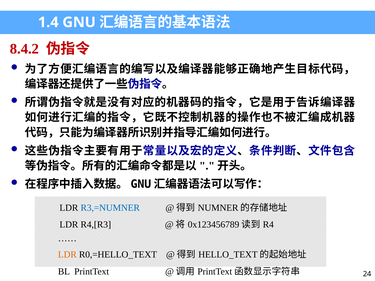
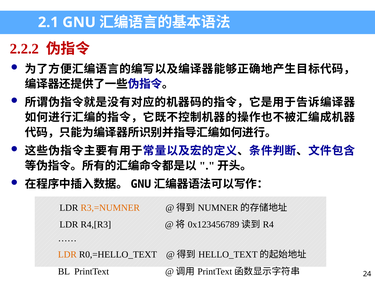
1.4: 1.4 -> 2.1
8.4.2: 8.4.2 -> 2.2.2
R3,=NUMNER colour: blue -> orange
